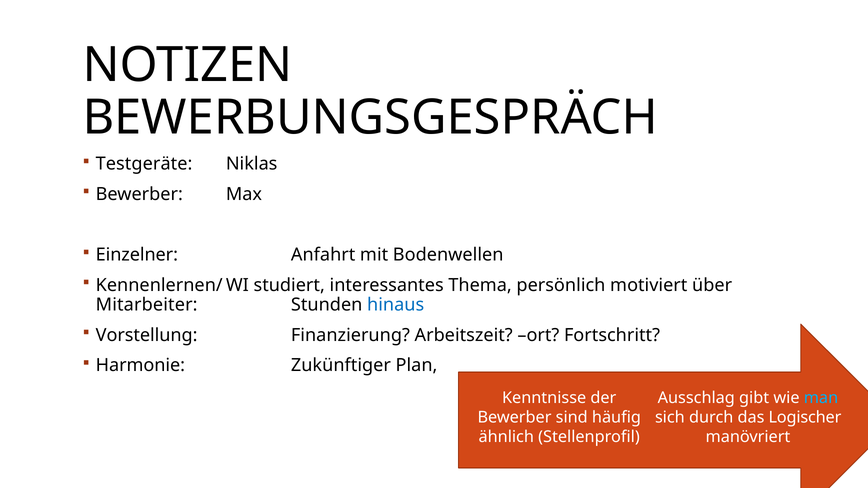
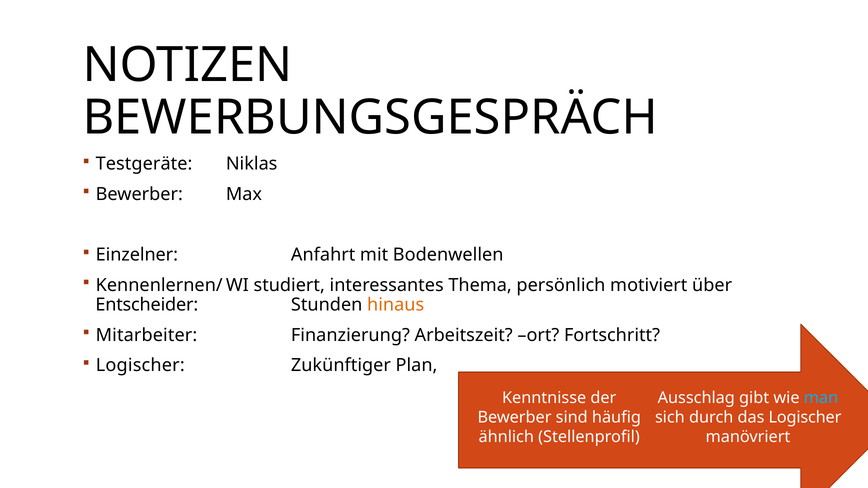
Mitarbeiter: Mitarbeiter -> Entscheider
hinaus colour: blue -> orange
Vorstellung: Vorstellung -> Mitarbeiter
Harmonie at (140, 366): Harmonie -> Logischer
